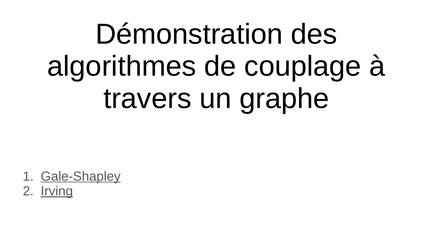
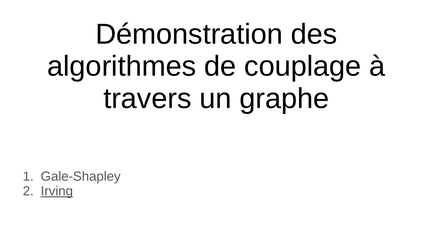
Gale-Shapley underline: present -> none
